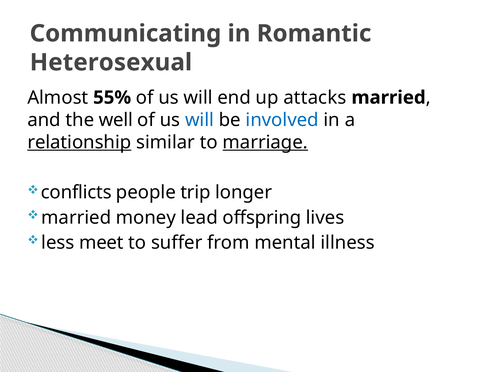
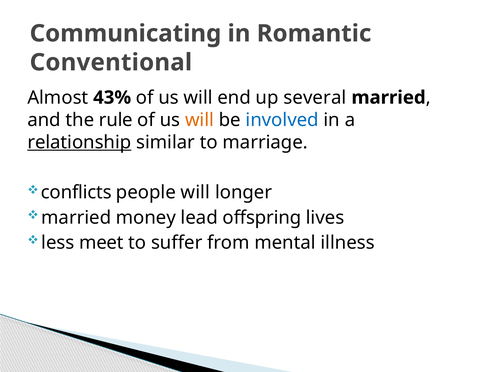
Heterosexual: Heterosexual -> Conventional
55%: 55% -> 43%
attacks: attacks -> several
well: well -> rule
will at (200, 120) colour: blue -> orange
marriage underline: present -> none
people trip: trip -> will
